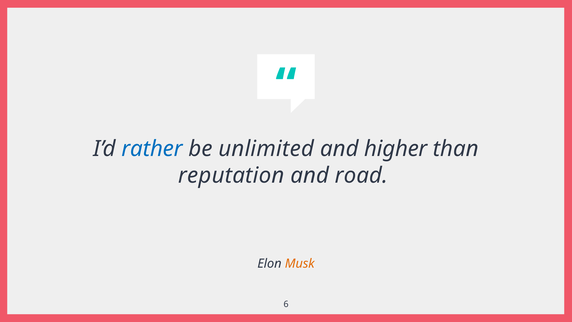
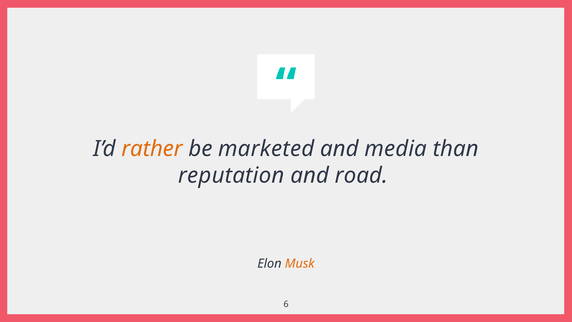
rather colour: blue -> orange
unlimited: unlimited -> marketed
higher: higher -> media
